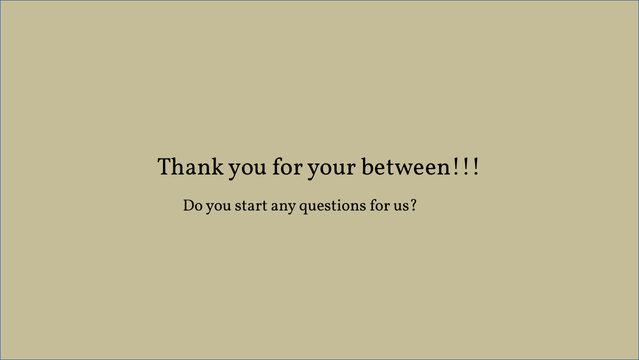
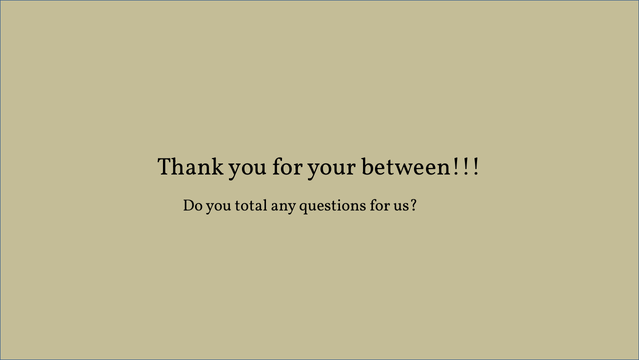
start: start -> total
